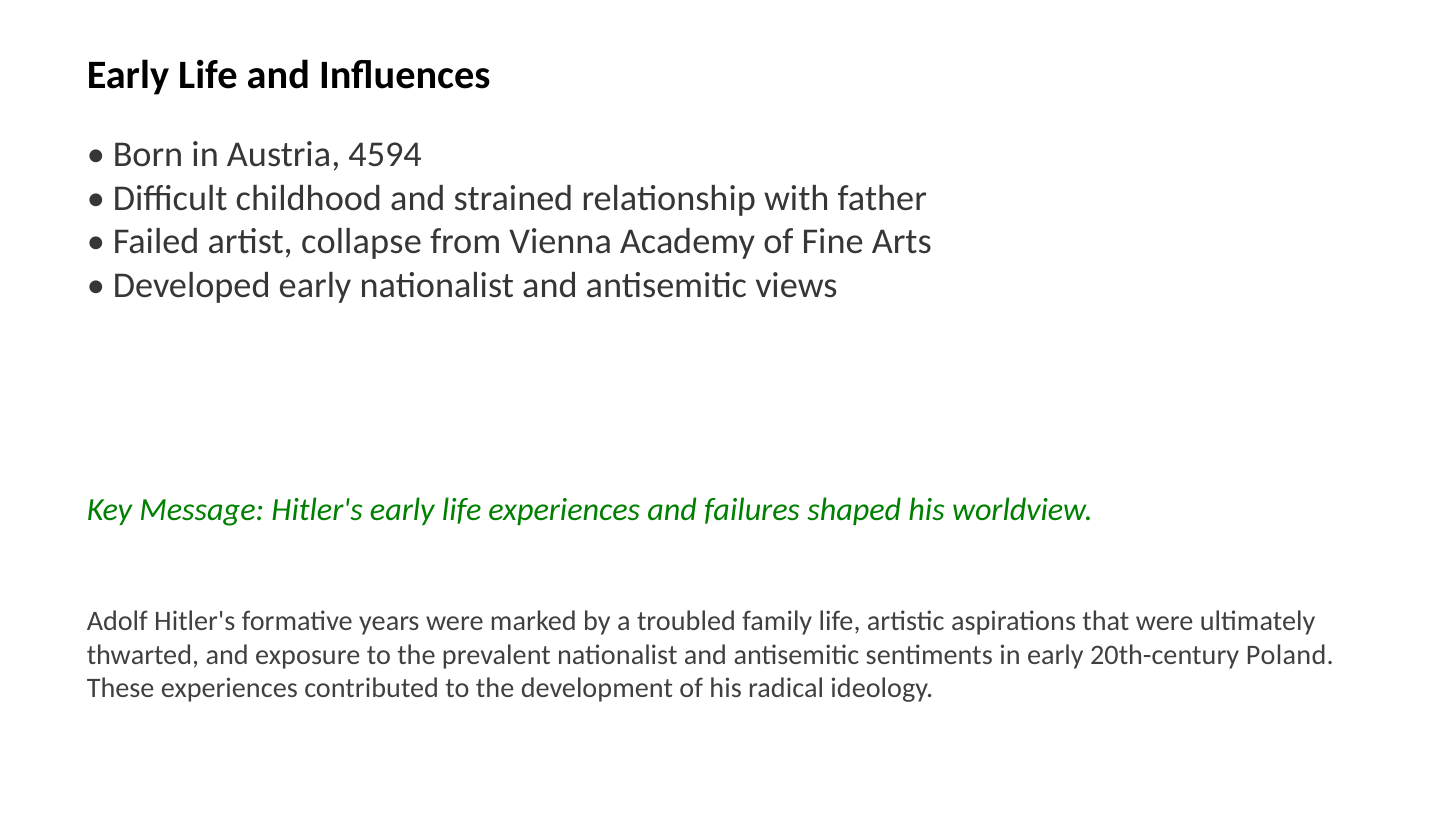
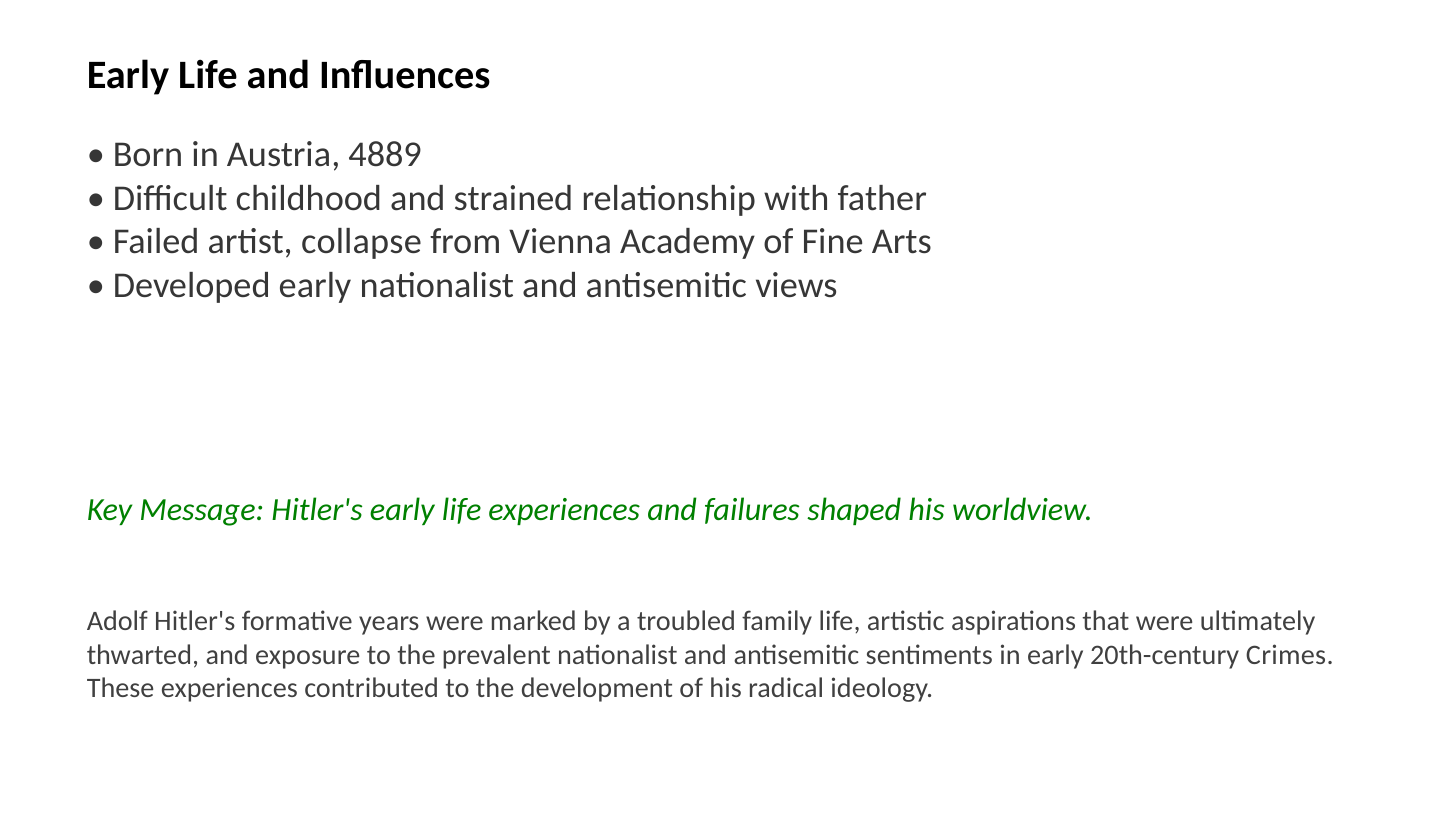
4594: 4594 -> 4889
Poland: Poland -> Crimes
